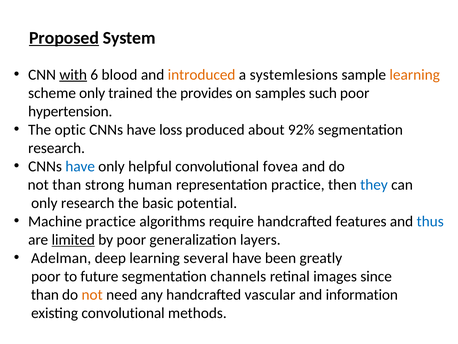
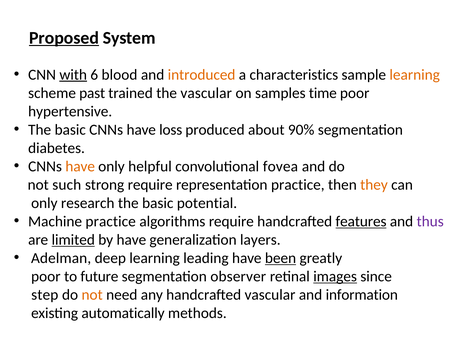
systemlesions: systemlesions -> characteristics
scheme only: only -> past
the provides: provides -> vascular
such: such -> time
hypertension: hypertension -> hypertensive
optic at (70, 129): optic -> basic
92%: 92% -> 90%
research at (57, 148): research -> diabetes
have at (80, 166) colour: blue -> orange
not than: than -> such
strong human: human -> require
they colour: blue -> orange
features underline: none -> present
thus colour: blue -> purple
by poor: poor -> have
several: several -> leading
been underline: none -> present
channels: channels -> observer
images underline: none -> present
than at (45, 294): than -> step
existing convolutional: convolutional -> automatically
